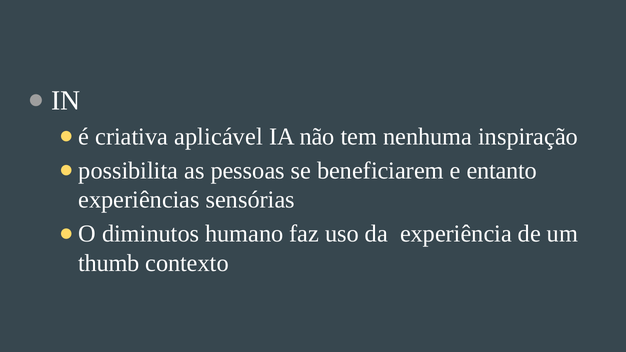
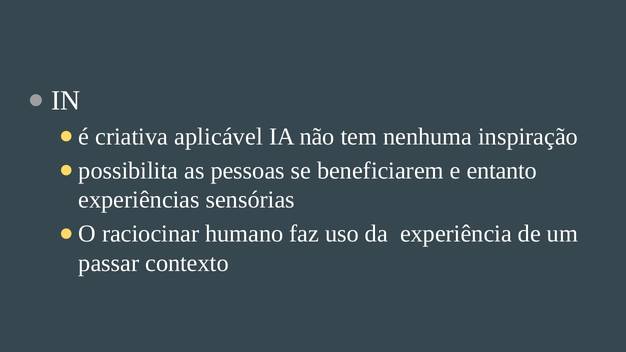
diminutos: diminutos -> raciocinar
thumb: thumb -> passar
